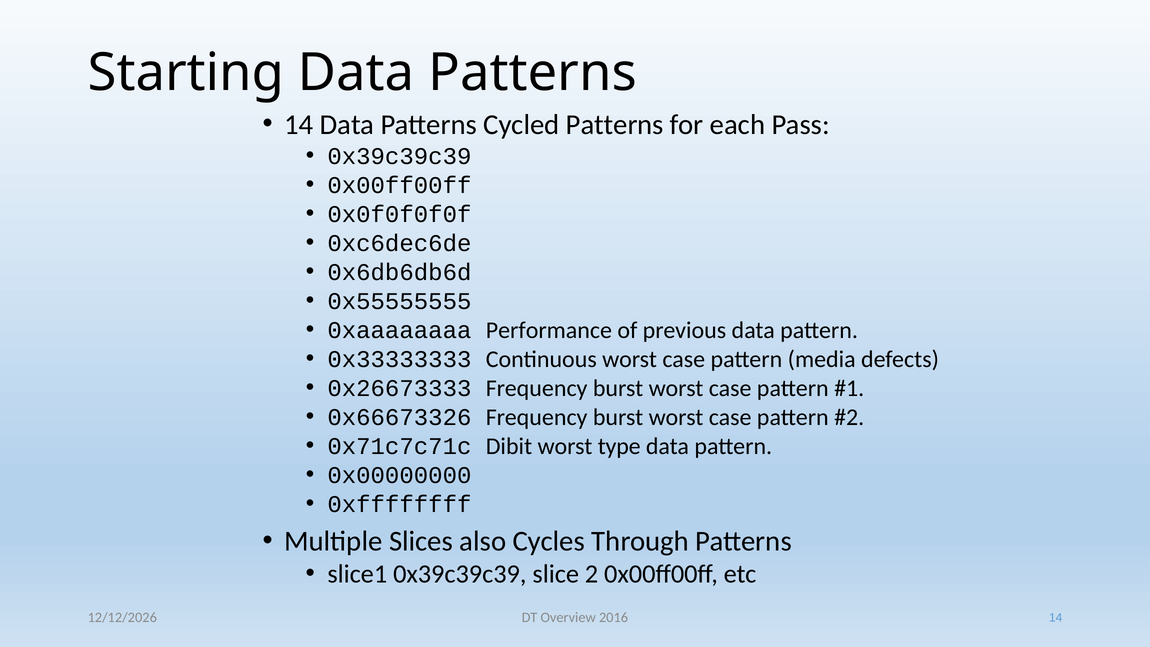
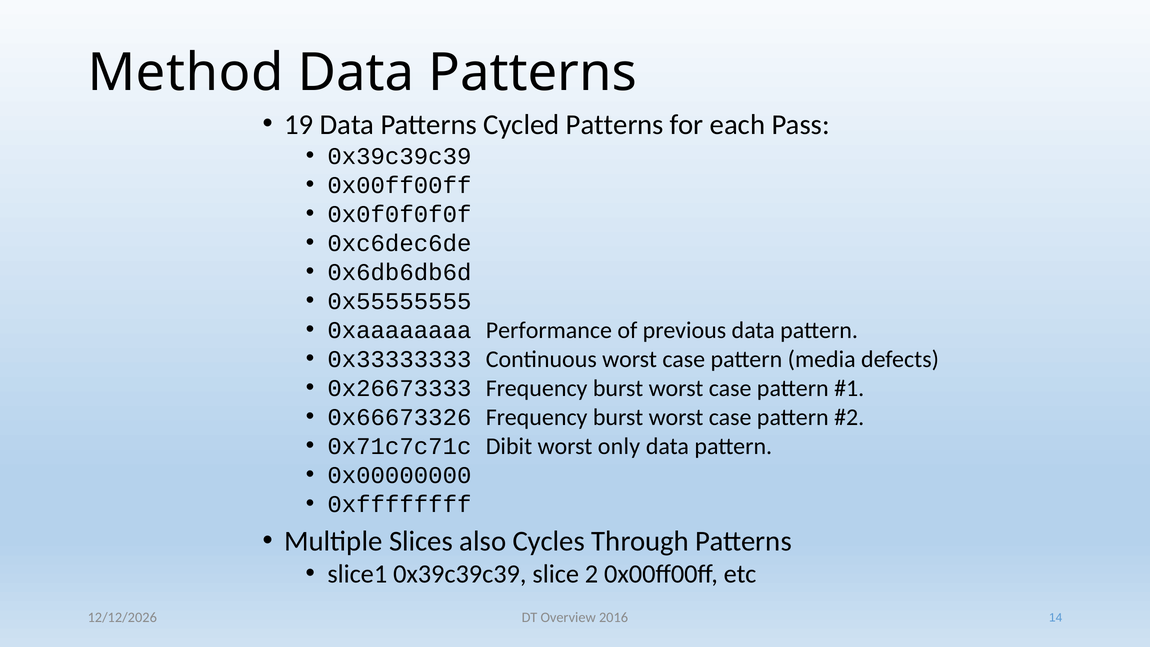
Starting: Starting -> Method
14 at (299, 125): 14 -> 19
type: type -> only
